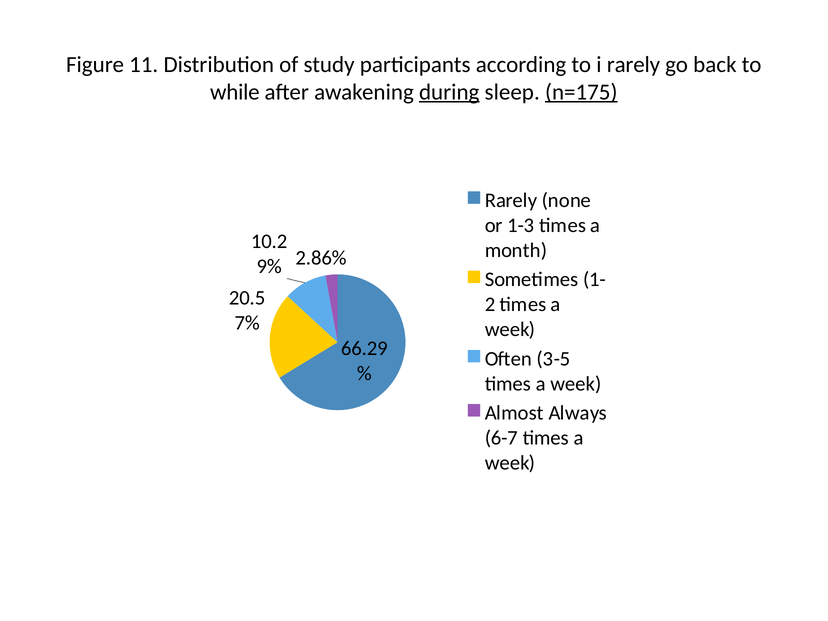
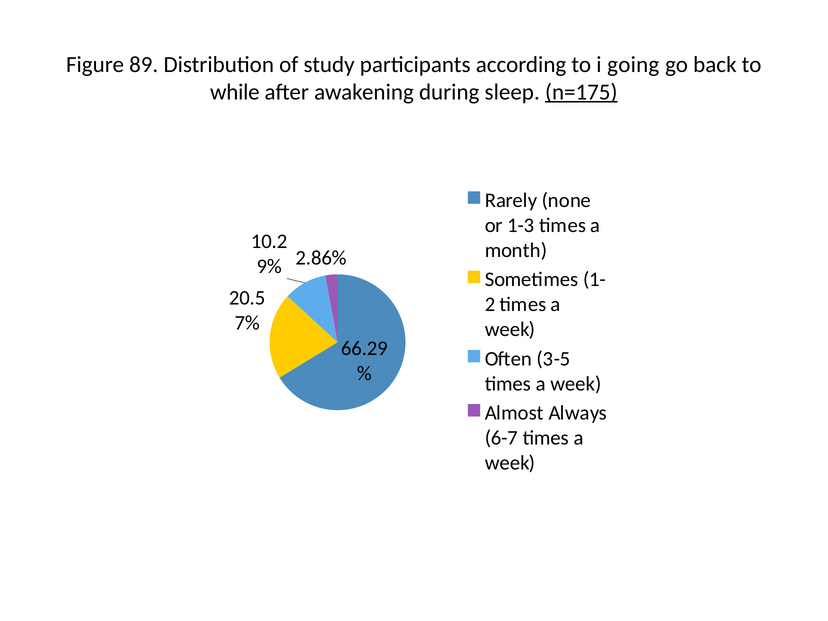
11: 11 -> 89
i rarely: rarely -> going
during underline: present -> none
